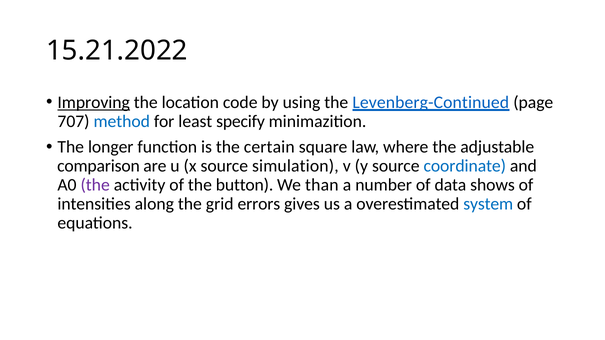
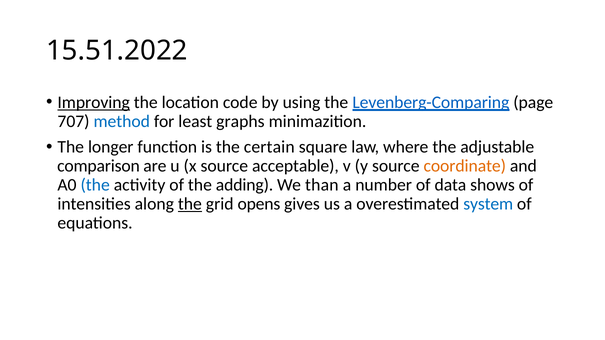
15.21.2022: 15.21.2022 -> 15.51.2022
Levenberg-Continued: Levenberg-Continued -> Levenberg-Comparing
specify: specify -> graphs
simulation: simulation -> acceptable
coordinate colour: blue -> orange
the at (95, 185) colour: purple -> blue
button: button -> adding
the at (190, 204) underline: none -> present
errors: errors -> opens
